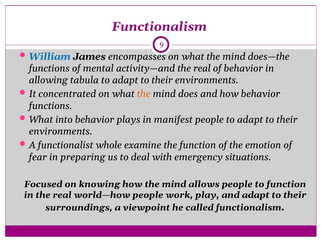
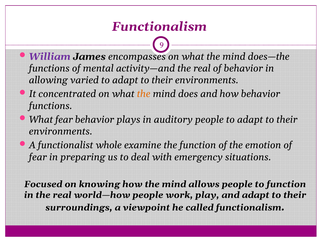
William colour: blue -> purple
tabula: tabula -> varied
What into: into -> fear
manifest: manifest -> auditory
